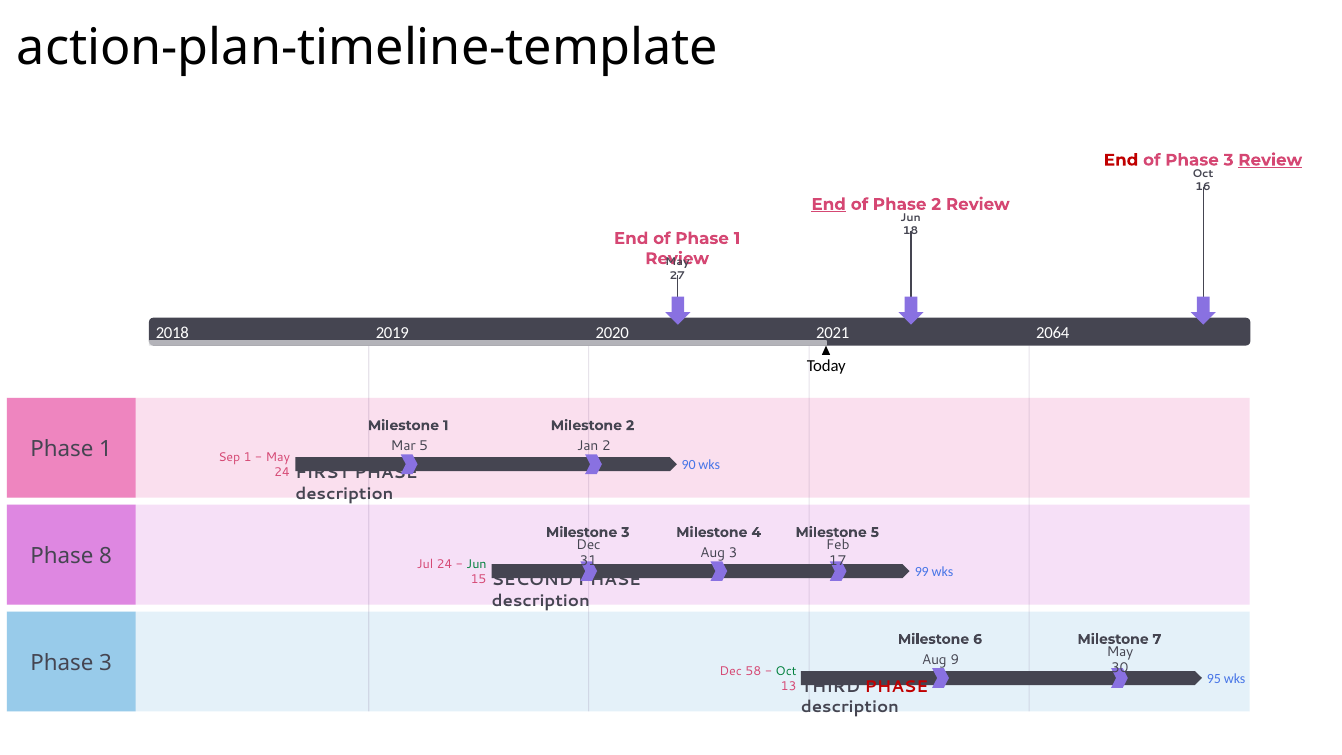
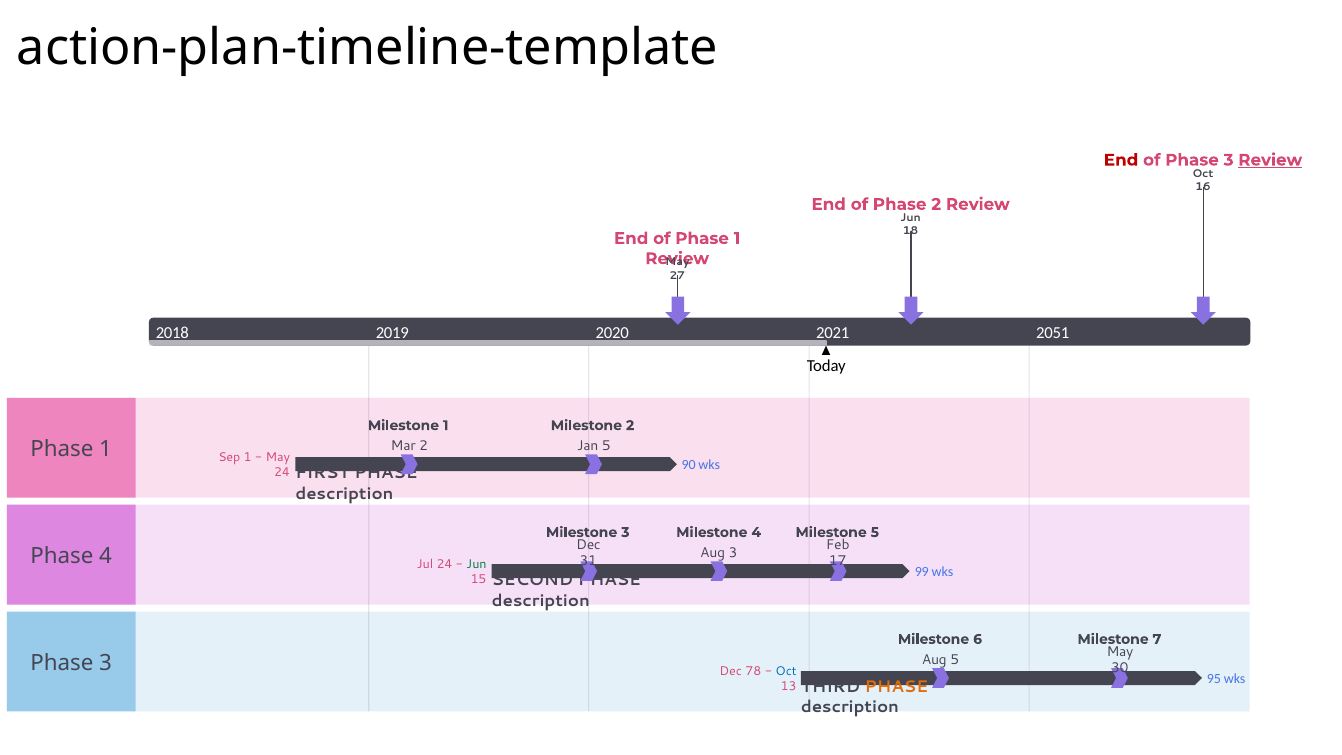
End at (829, 204) underline: present -> none
2064: 2064 -> 2051
Mar 5: 5 -> 2
Jan 2: 2 -> 5
Phase 8: 8 -> 4
Aug 9: 9 -> 5
58: 58 -> 78
Oct at (786, 671) colour: green -> blue
PHASE at (896, 687) colour: red -> orange
